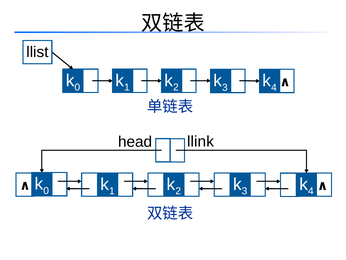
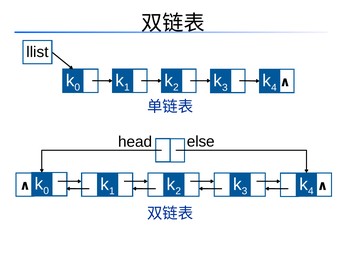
llink: llink -> else
